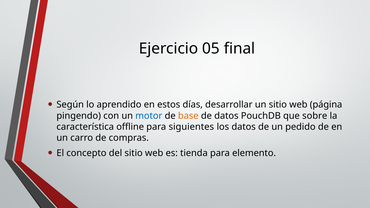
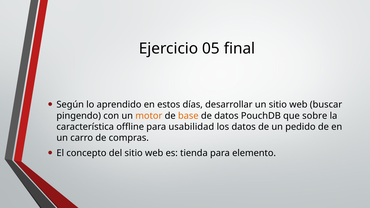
página: página -> buscar
motor colour: blue -> orange
siguientes: siguientes -> usabilidad
